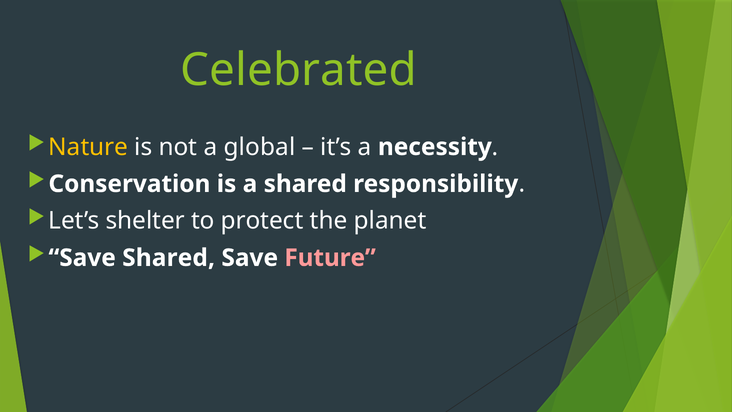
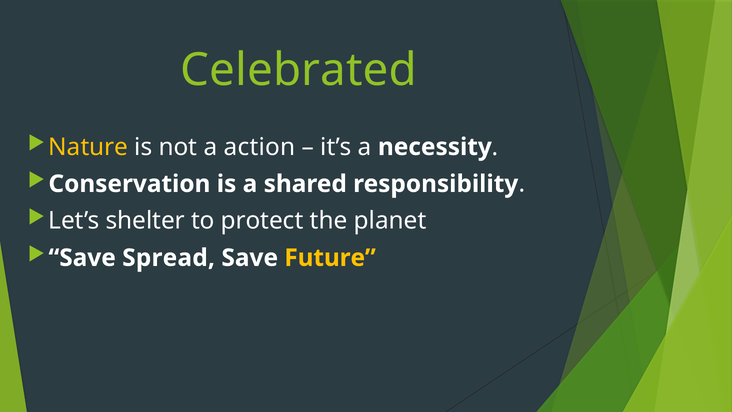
global: global -> action
Save Shared: Shared -> Spread
Future colour: pink -> yellow
